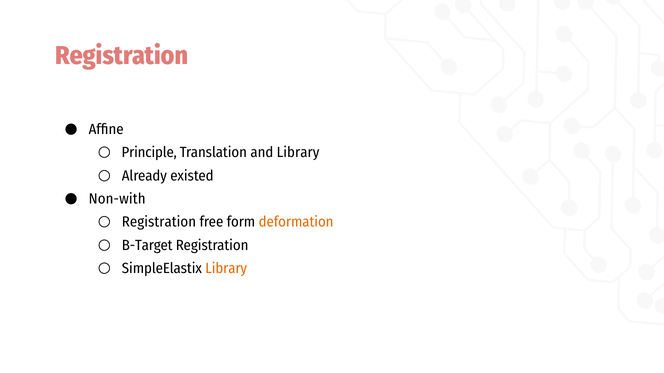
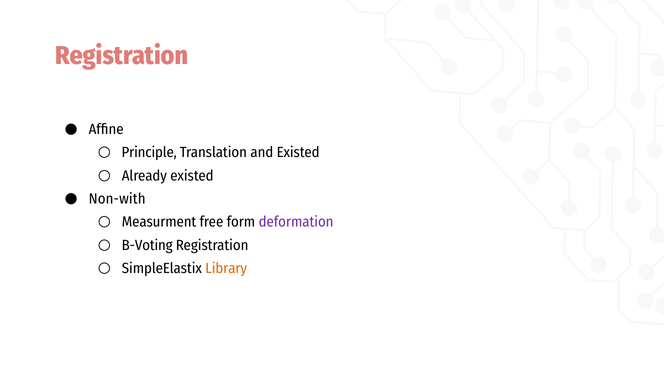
and Library: Library -> Existed
Registration at (159, 222): Registration -> Measurment
deformation colour: orange -> purple
B-Target: B-Target -> B-Voting
